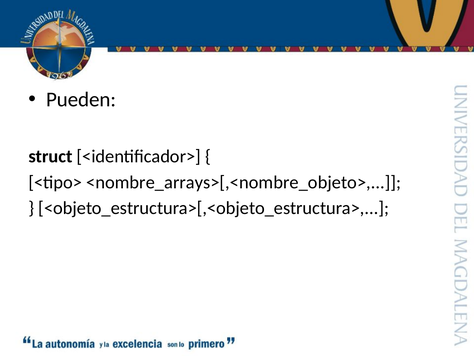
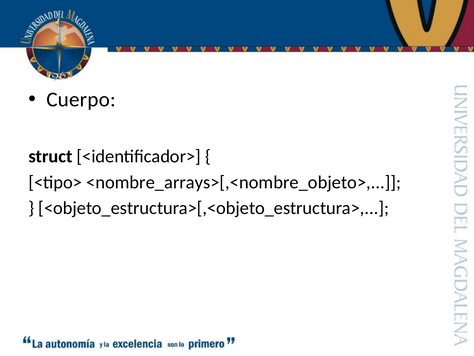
Pueden: Pueden -> Cuerpo
